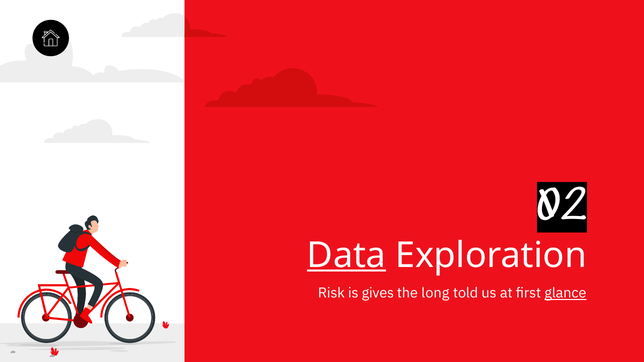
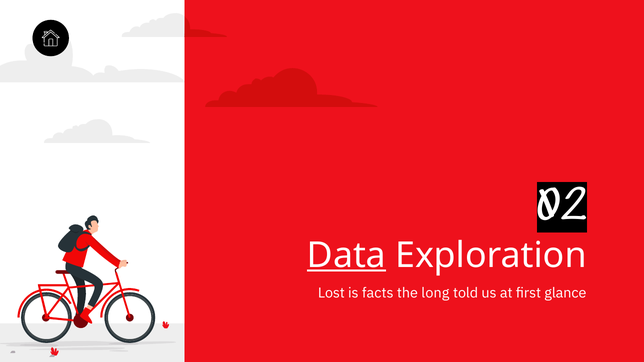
Risk: Risk -> Lost
gives: gives -> facts
glance underline: present -> none
